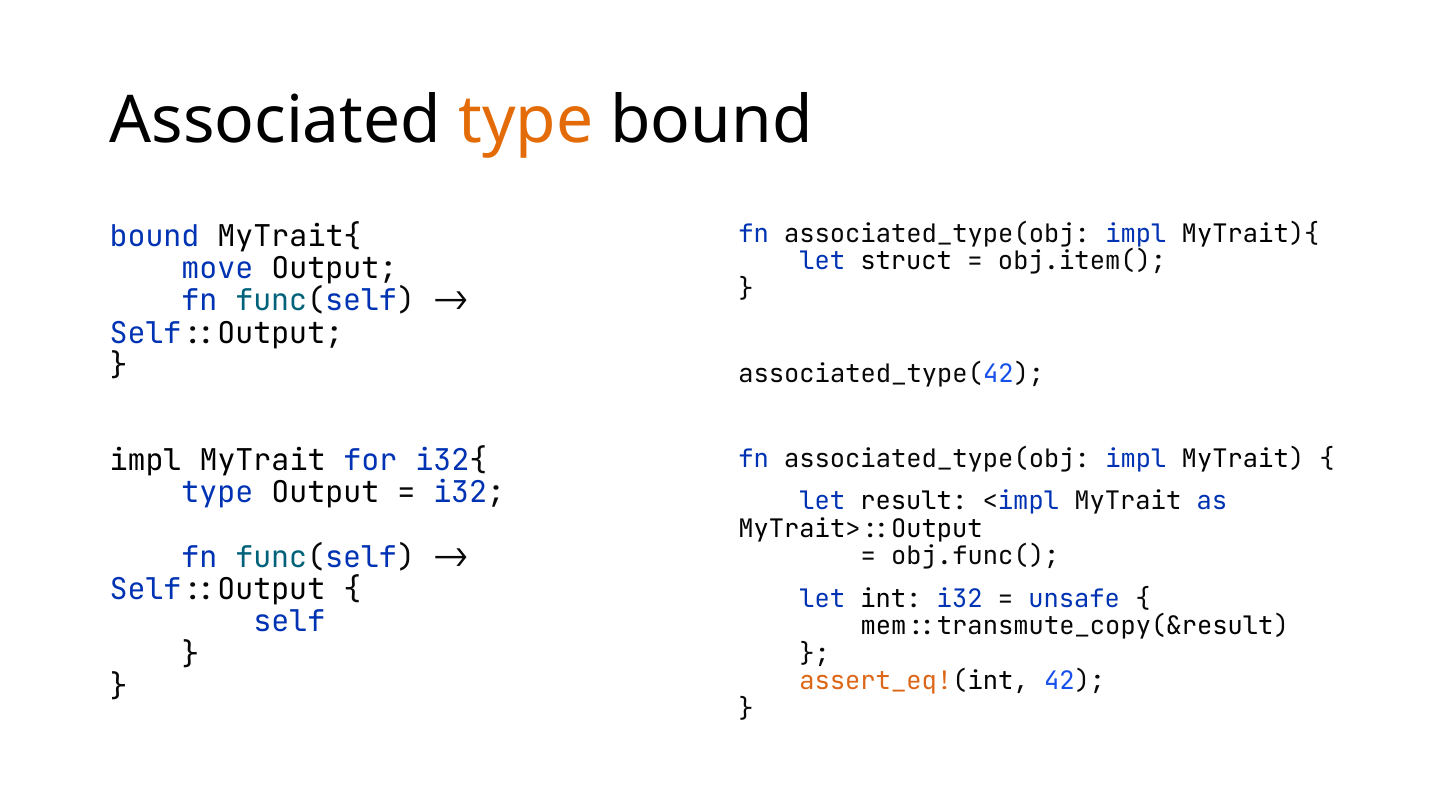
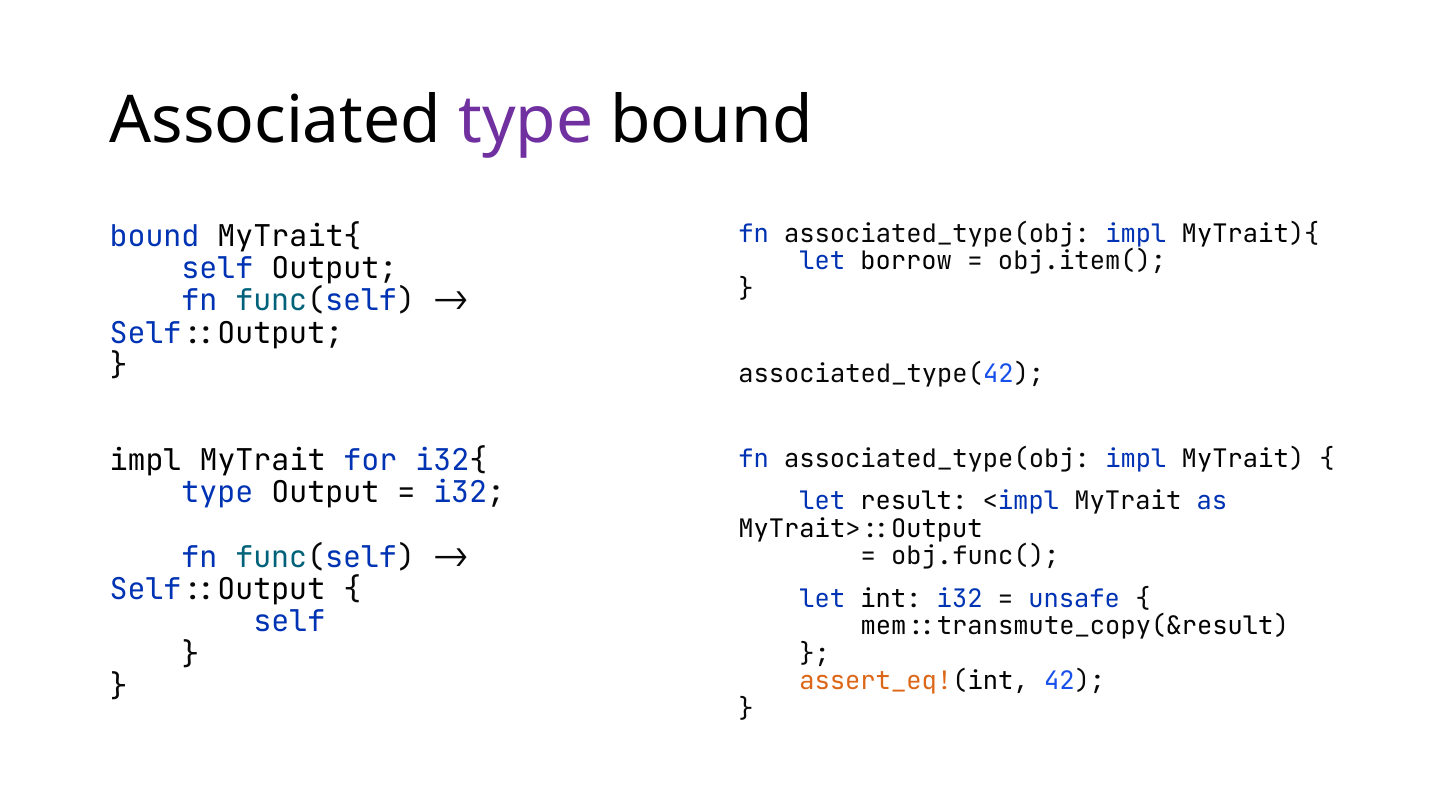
type at (526, 121) colour: orange -> purple
struct: struct -> borrow
move at (217, 269): move -> self
